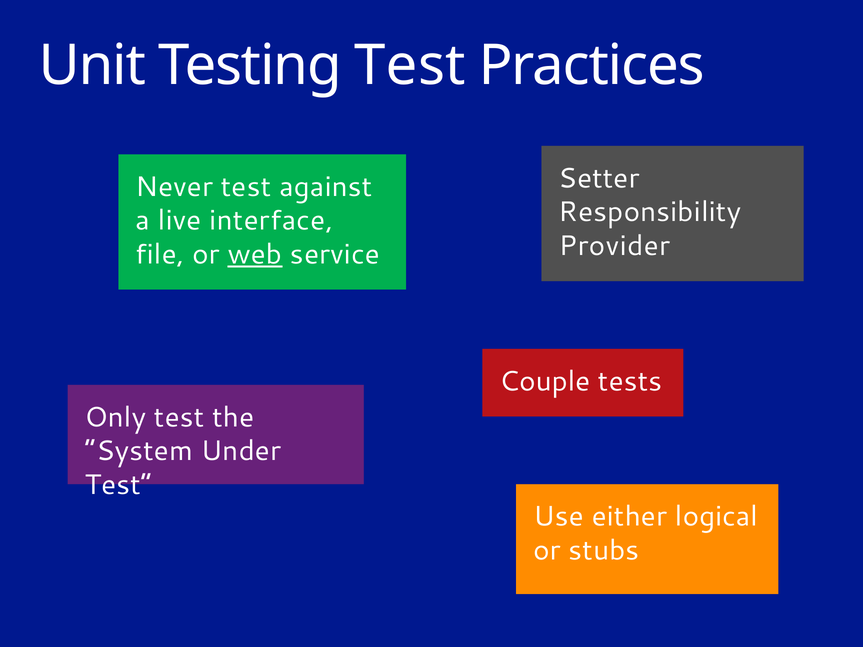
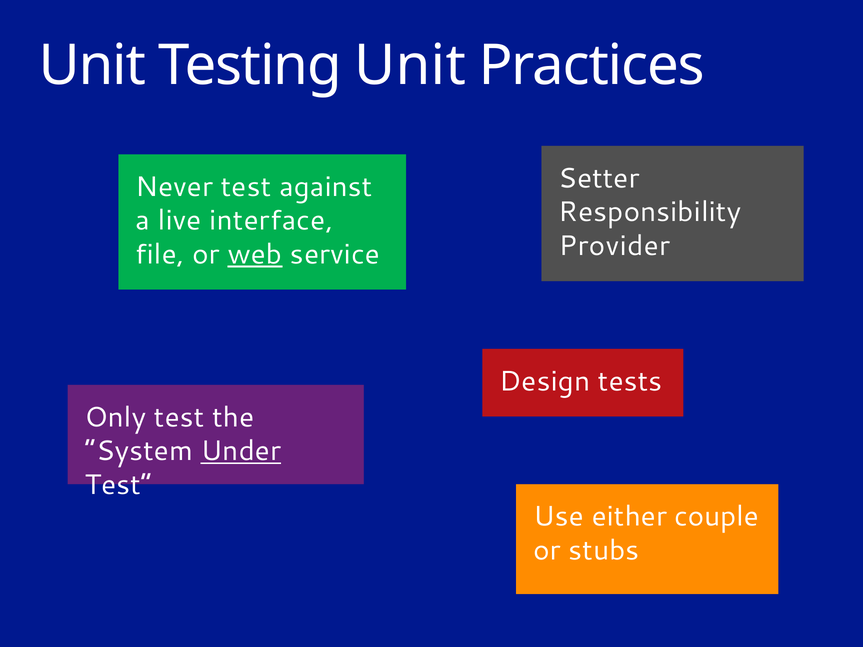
Testing Test: Test -> Unit
Couple: Couple -> Design
Under underline: none -> present
logical: logical -> couple
